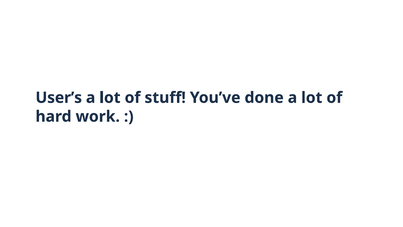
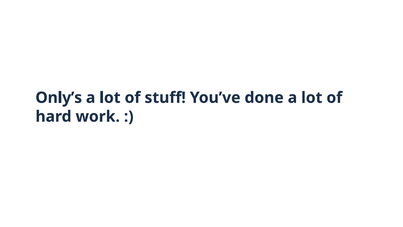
User’s: User’s -> Only’s
